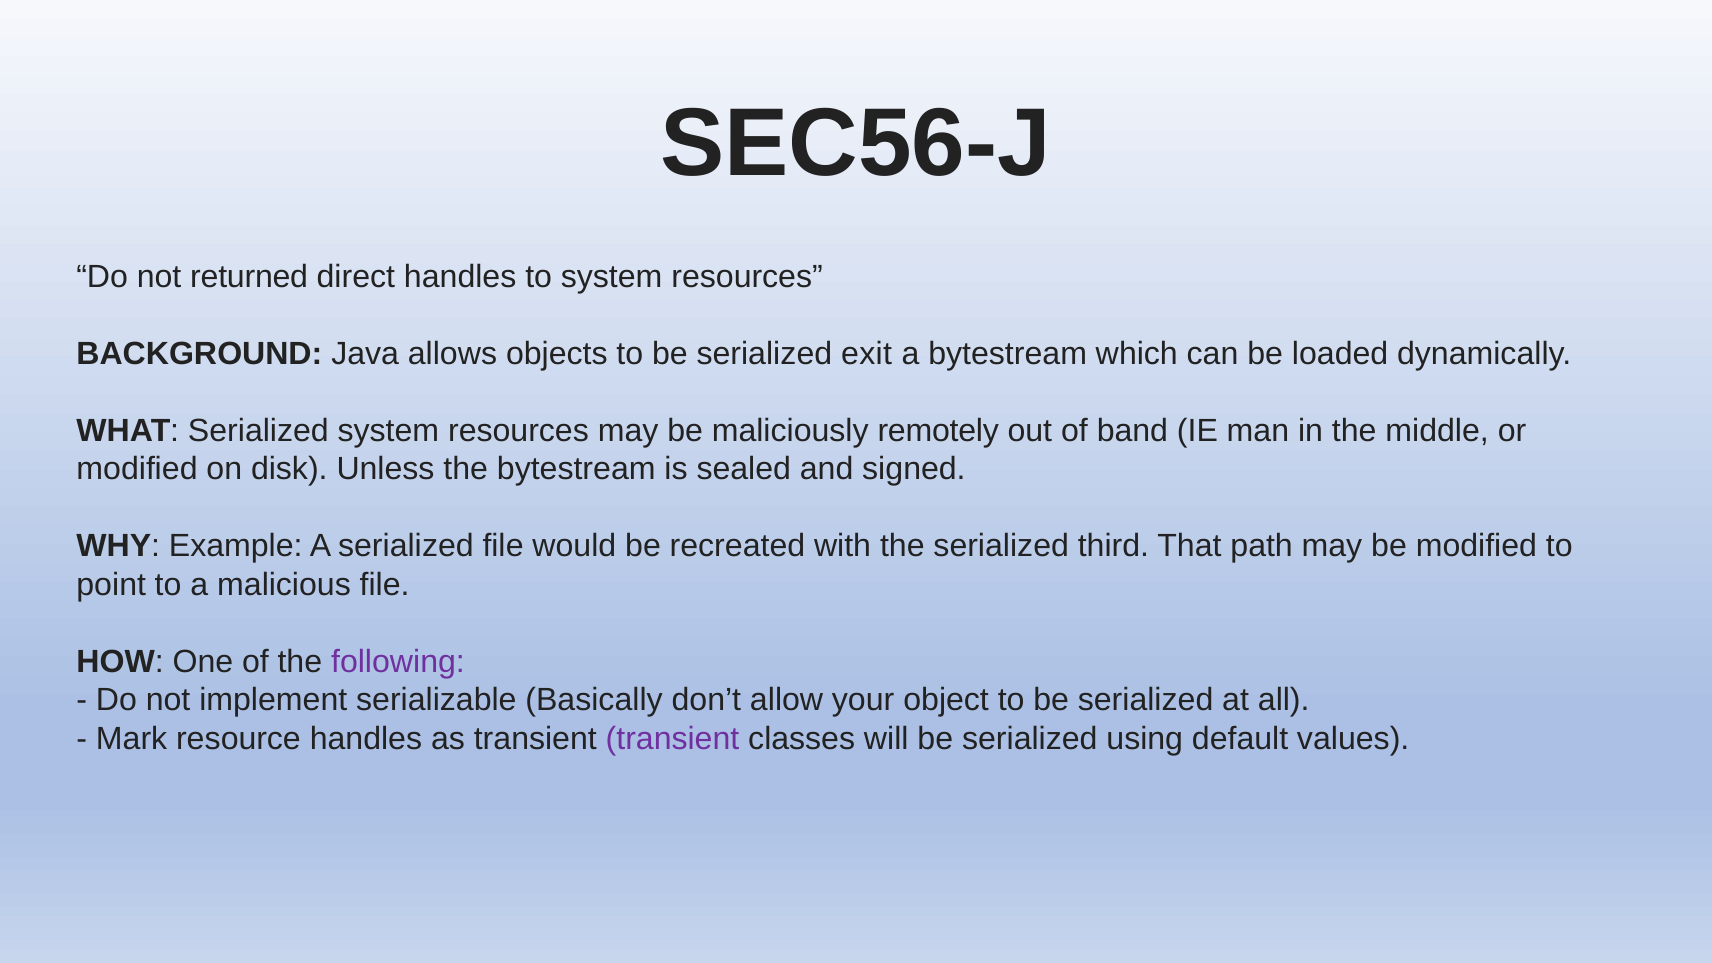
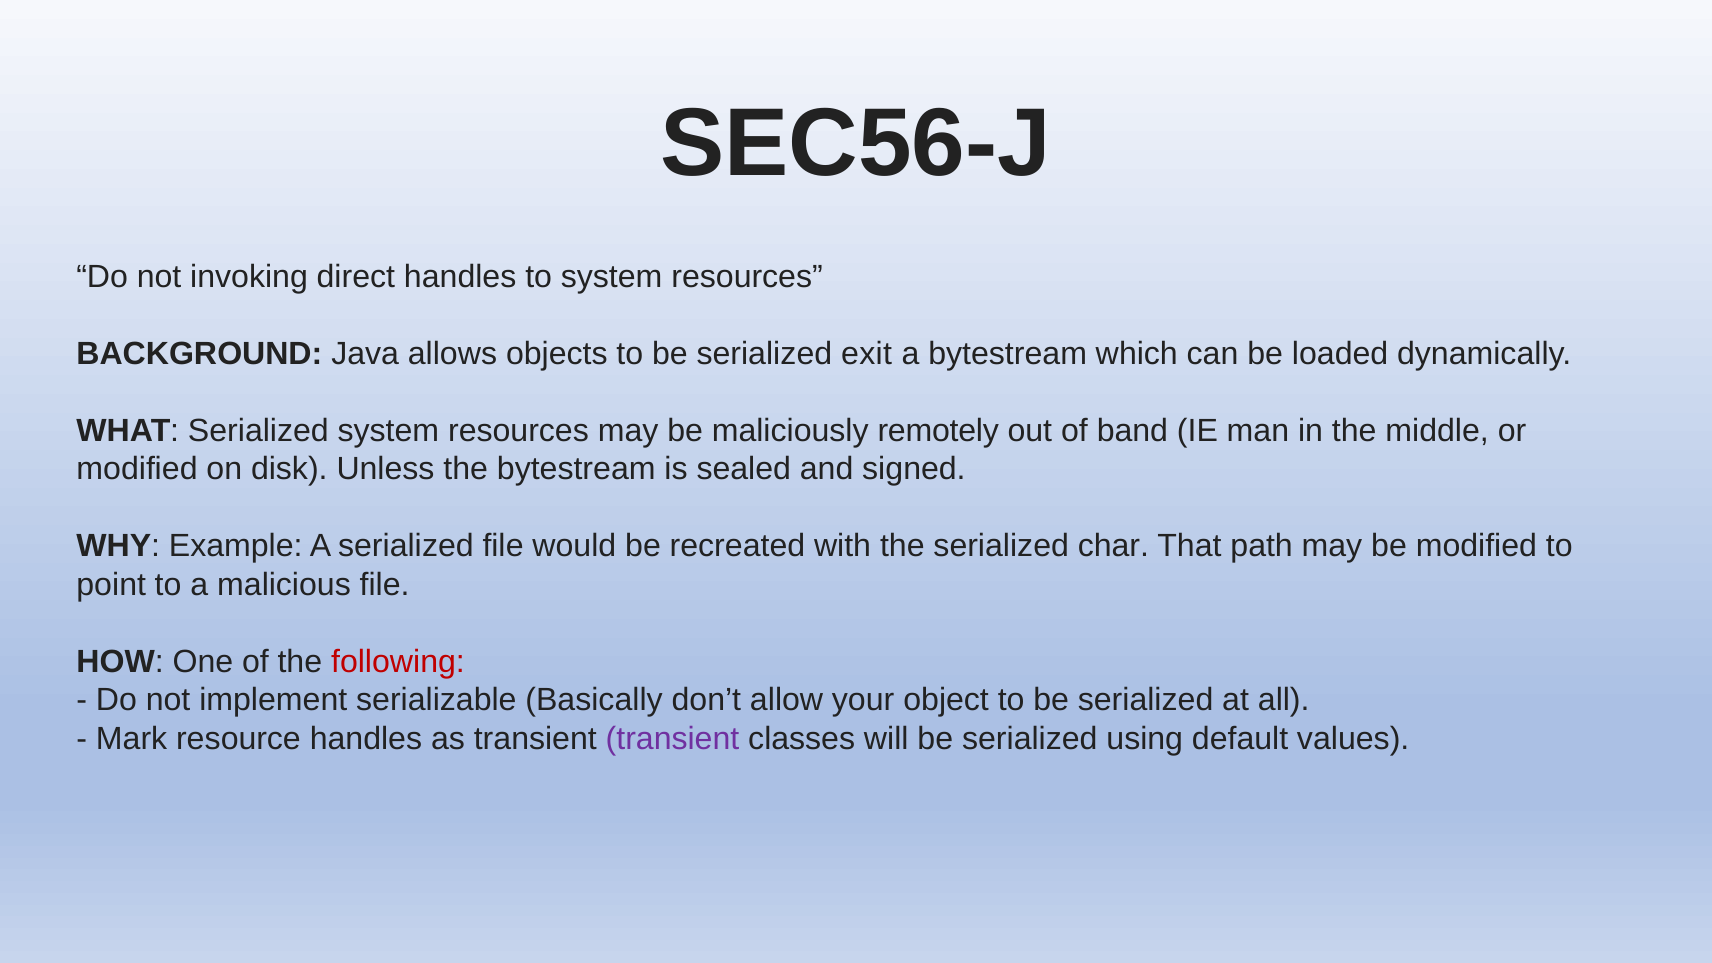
returned: returned -> invoking
third: third -> char
following colour: purple -> red
